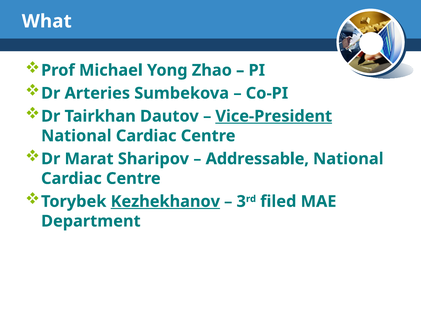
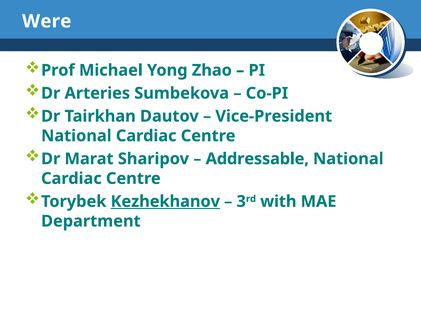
What: What -> Were
Vice-President underline: present -> none
filed: filed -> with
